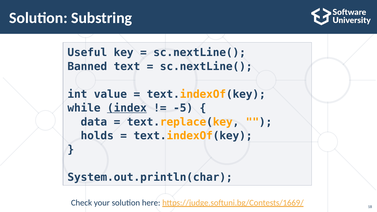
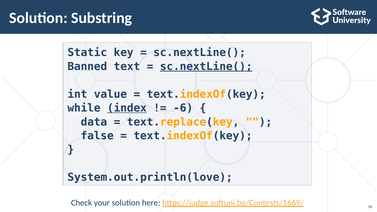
Useful: Useful -> Static
sc.nextLine( at (206, 66) underline: none -> present
-5: -5 -> -6
holds: holds -> false
System.out.println(char: System.out.println(char -> System.out.println(love
